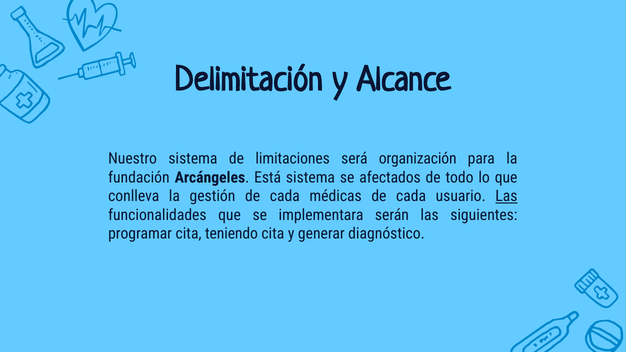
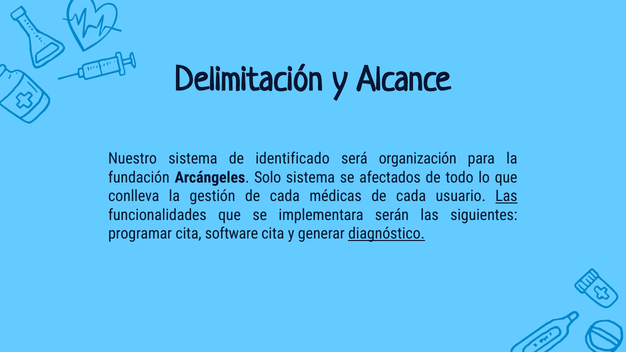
limitaciones: limitaciones -> identificado
Está: Está -> Solo
teniendo: teniendo -> software
diagnóstico underline: none -> present
